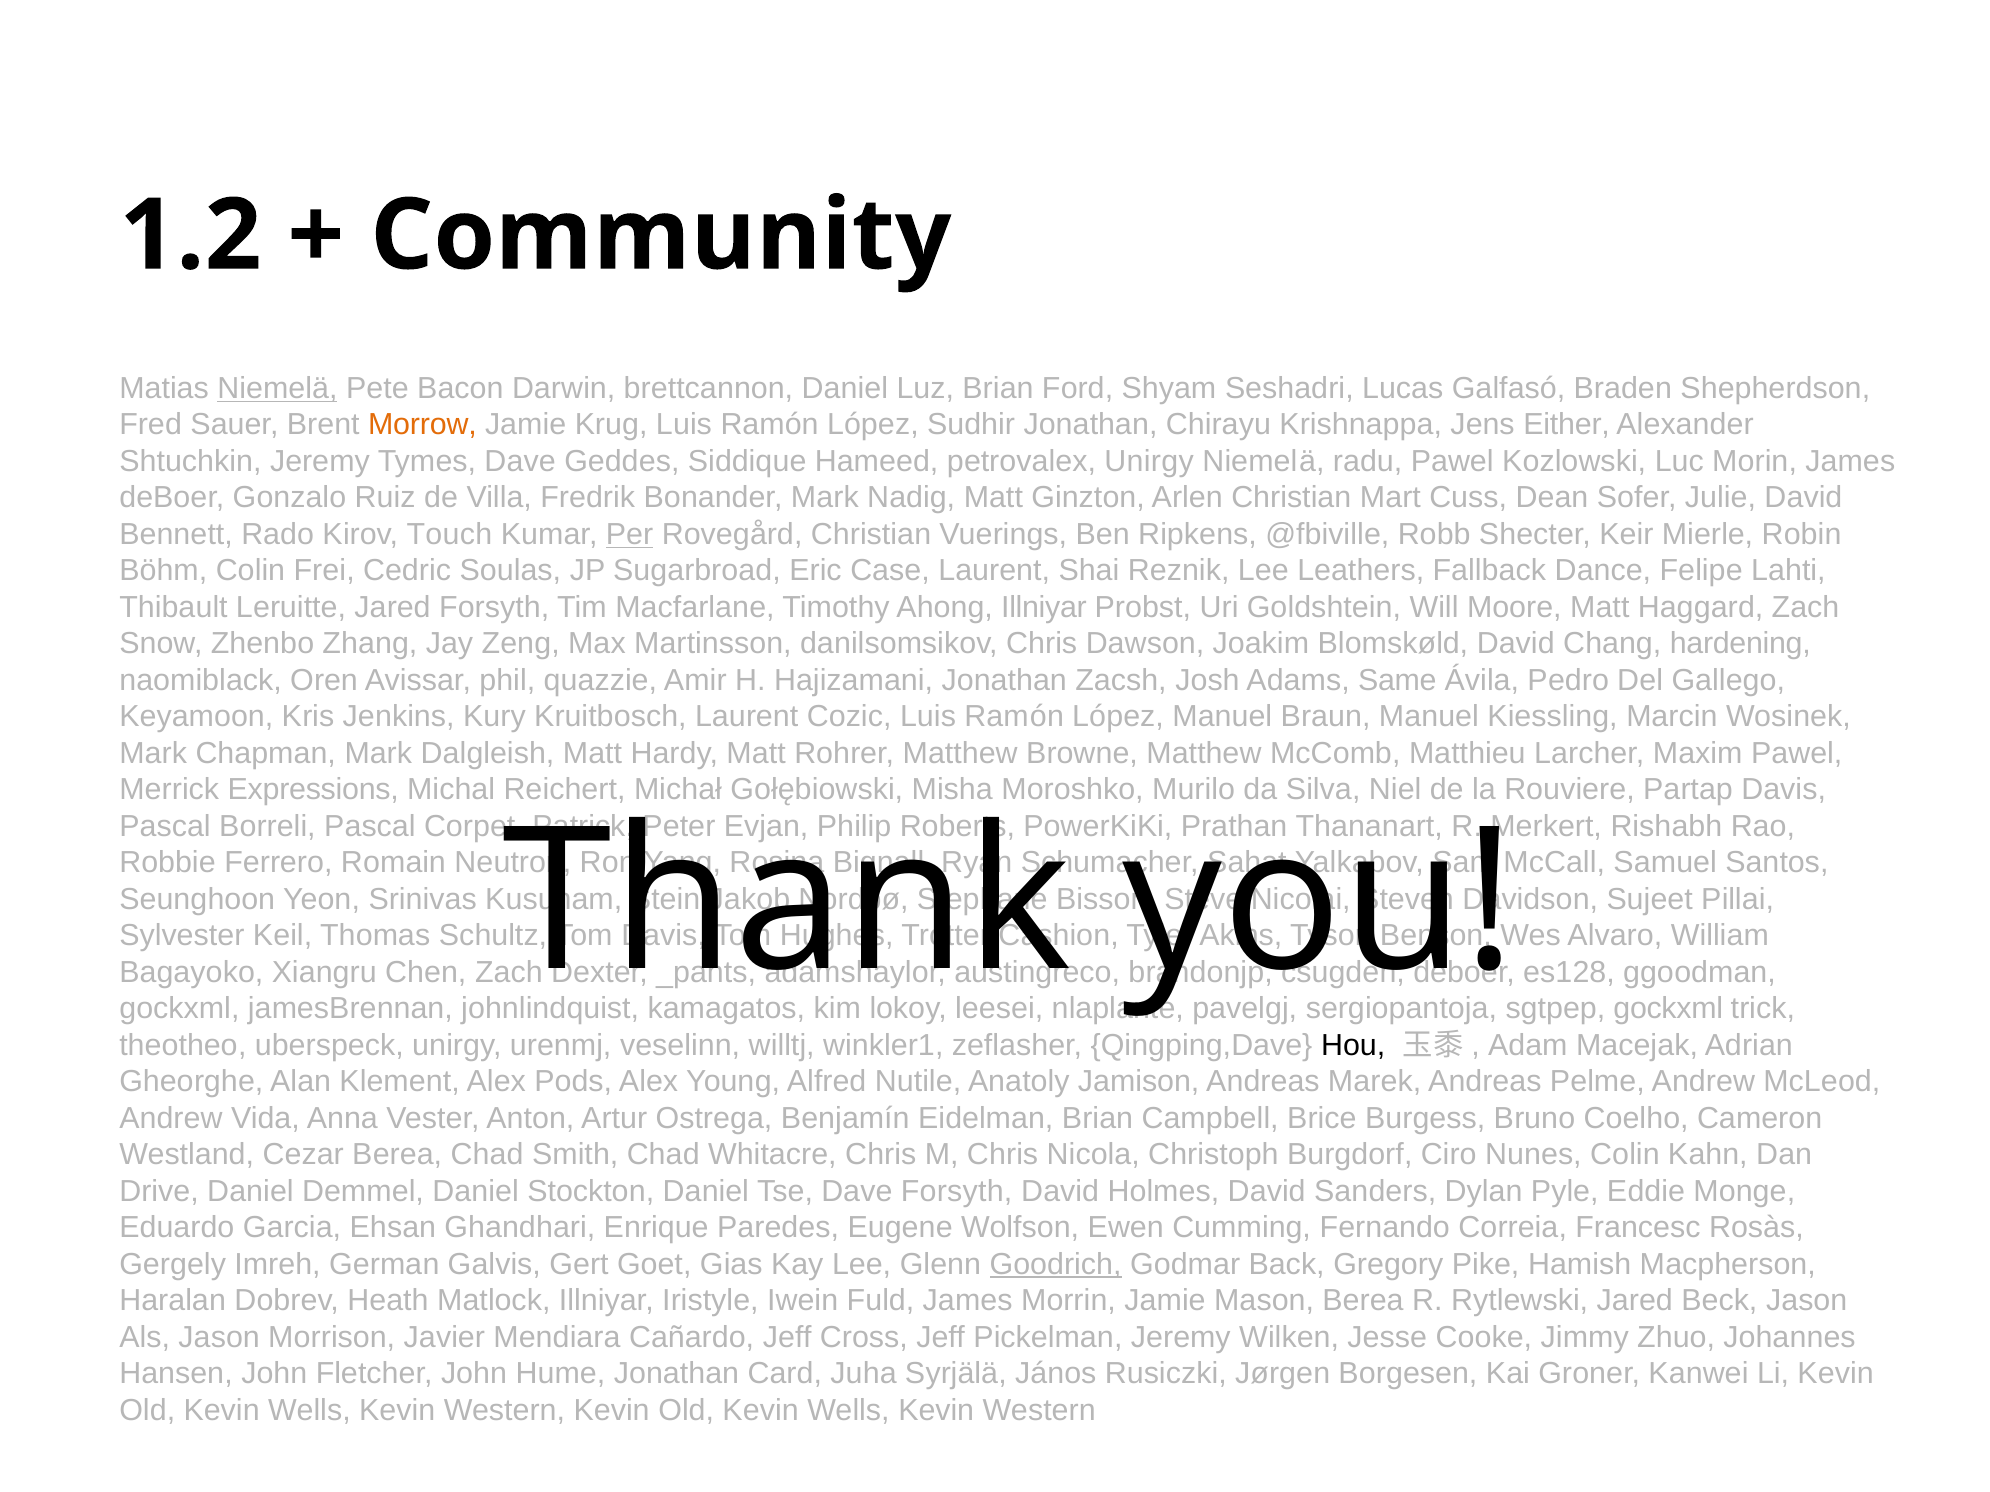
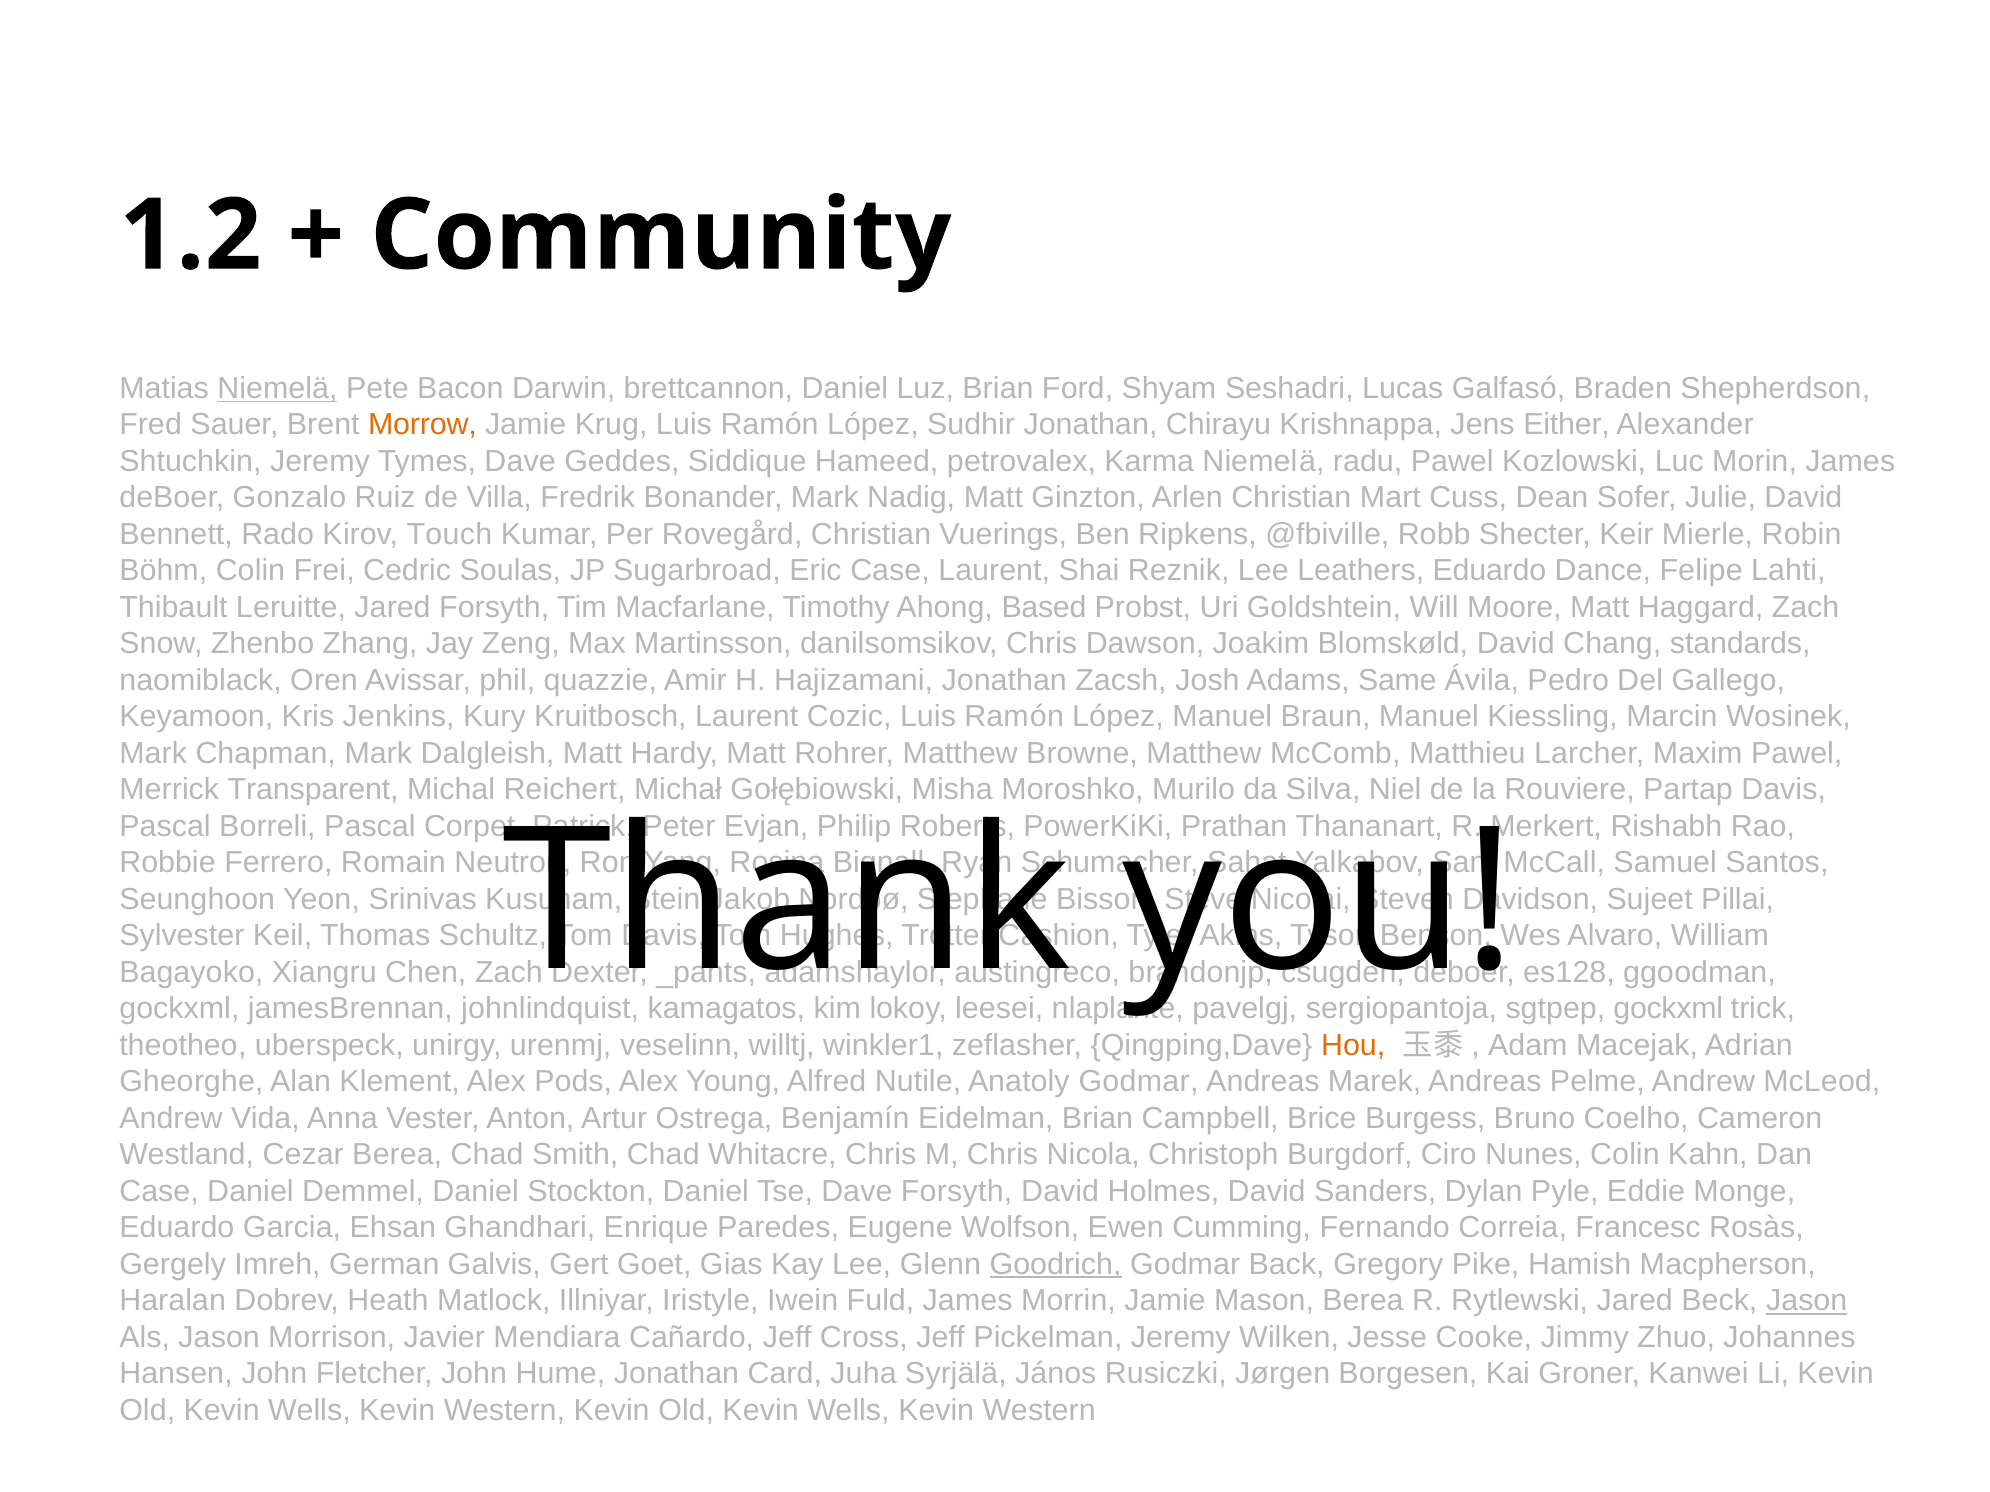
petrovalex Unirgy: Unirgy -> Karma
Per underline: present -> none
Leathers Fallback: Fallback -> Eduardo
Ahong Illniyar: Illniyar -> Based
hardening: hardening -> standards
Expressions: Expressions -> Transparent
Hou colour: black -> orange
Anatoly Jamison: Jamison -> Godmar
Drive at (159, 1192): Drive -> Case
Jason at (1807, 1301) underline: none -> present
